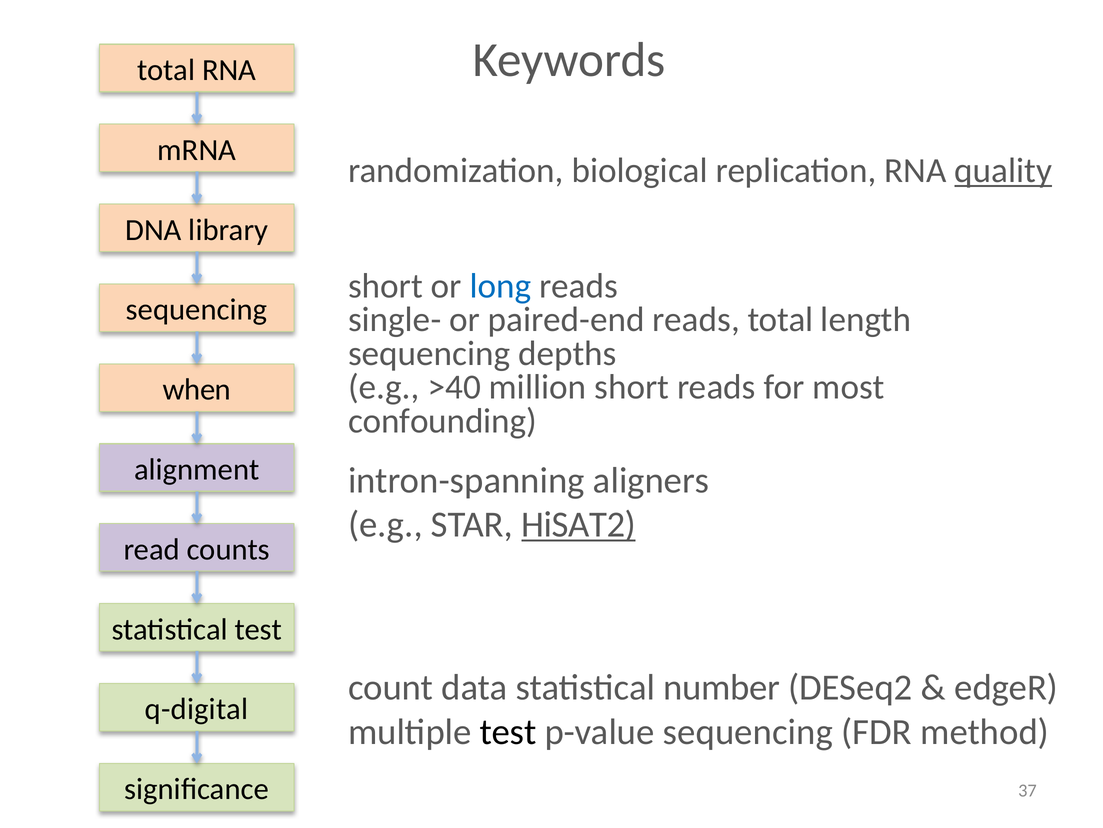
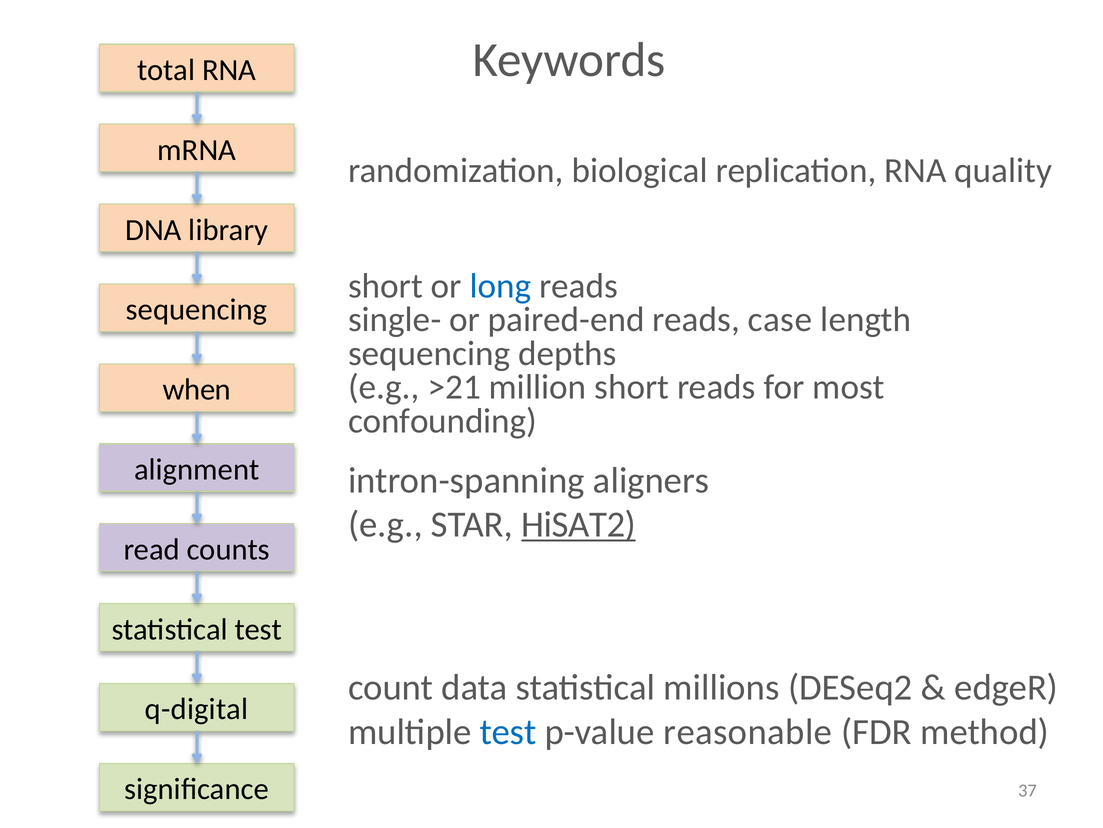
quality underline: present -> none
reads total: total -> case
>40: >40 -> >21
number: number -> millions
test at (508, 731) colour: black -> blue
p-value sequencing: sequencing -> reasonable
